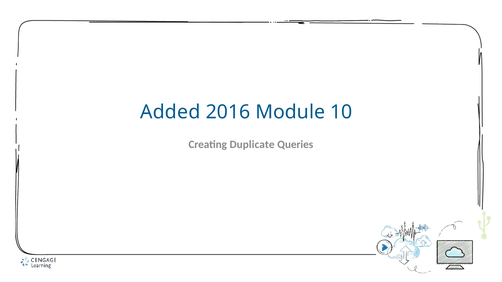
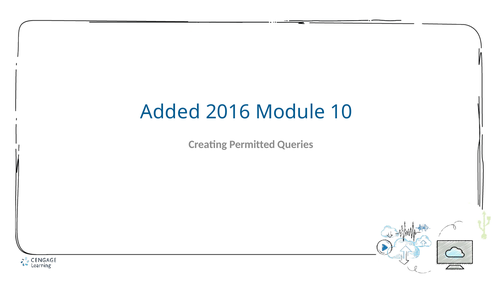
Duplicate: Duplicate -> Permitted
